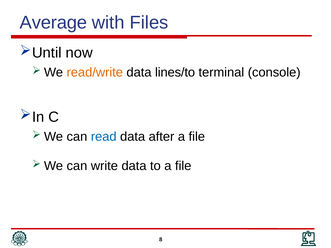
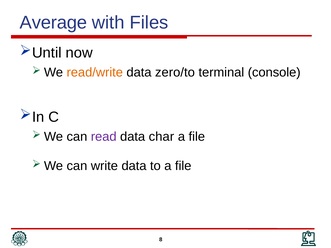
lines/to: lines/to -> zero/to
read colour: blue -> purple
after: after -> char
